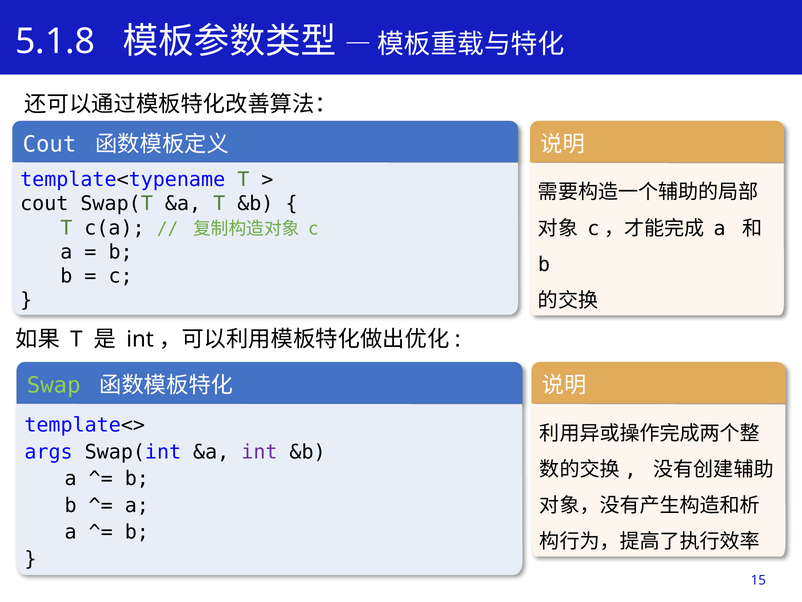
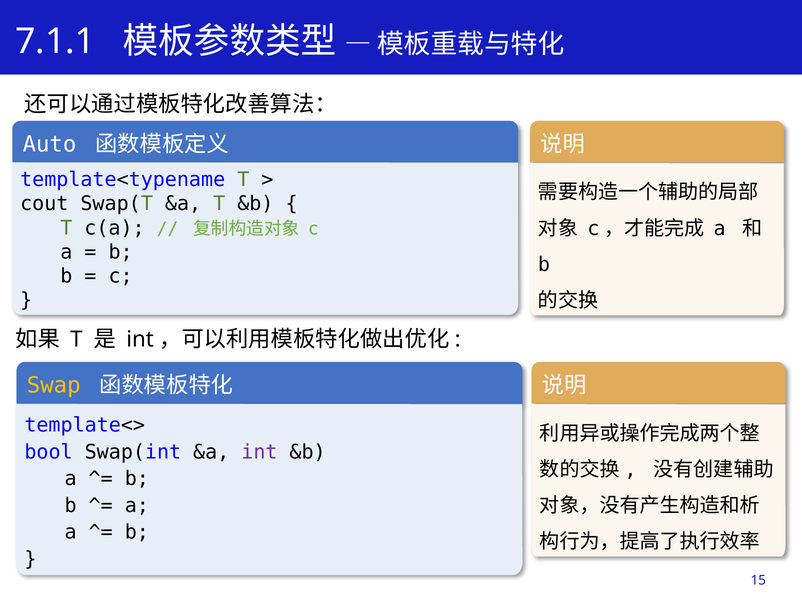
5.1.8: 5.1.8 -> 7.1.1
Cout at (49, 144): Cout -> Auto
Swap colour: light green -> yellow
args: args -> bool
